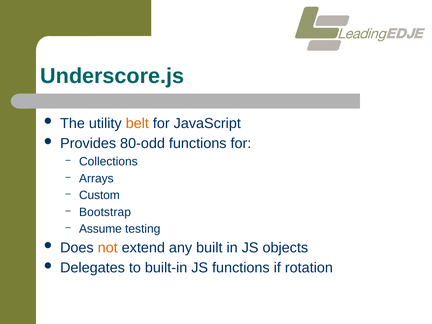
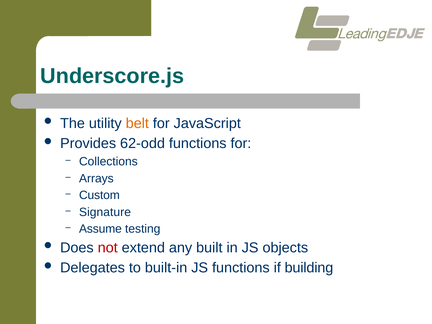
80-odd: 80-odd -> 62-odd
Bootstrap: Bootstrap -> Signature
not colour: orange -> red
rotation: rotation -> building
